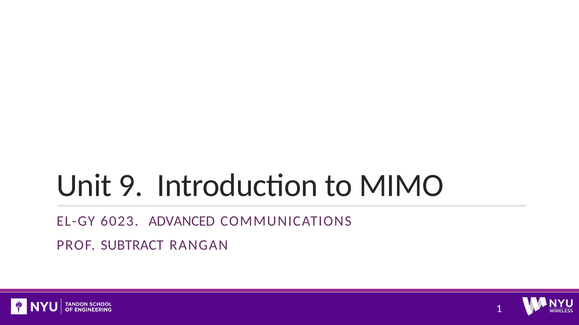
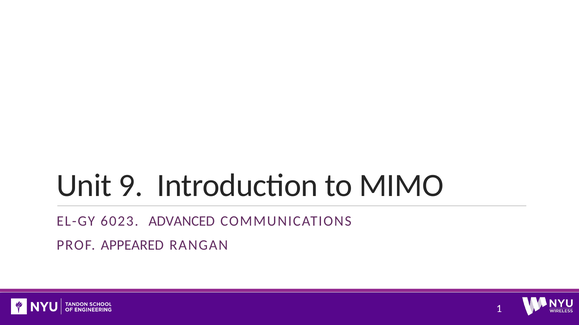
SUBTRACT: SUBTRACT -> APPEARED
